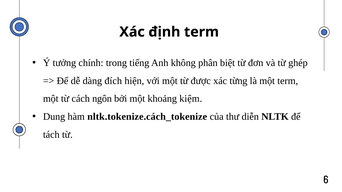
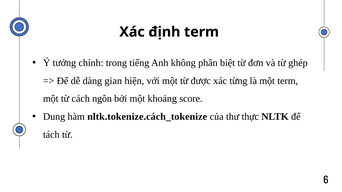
đích: đích -> gian
kiệm: kiệm -> score
diễn: diễn -> thực
